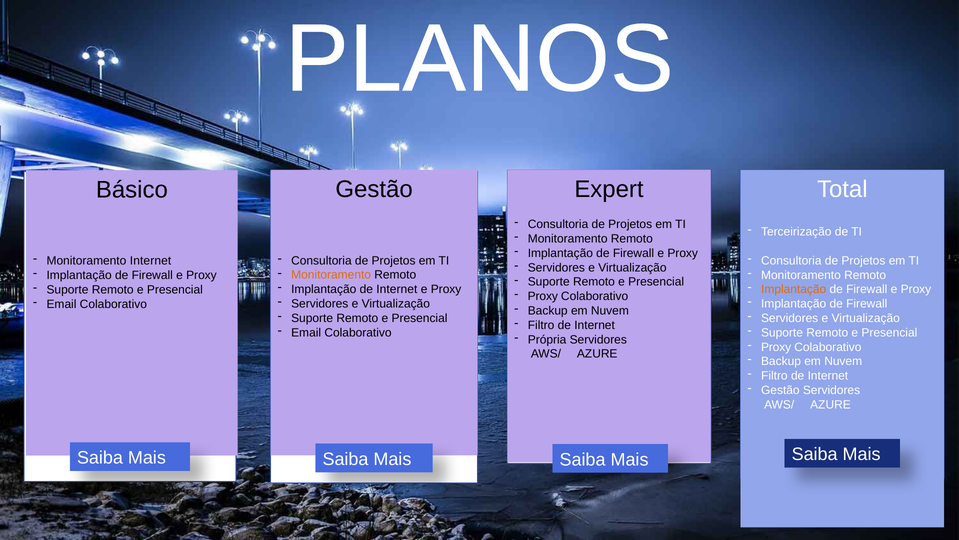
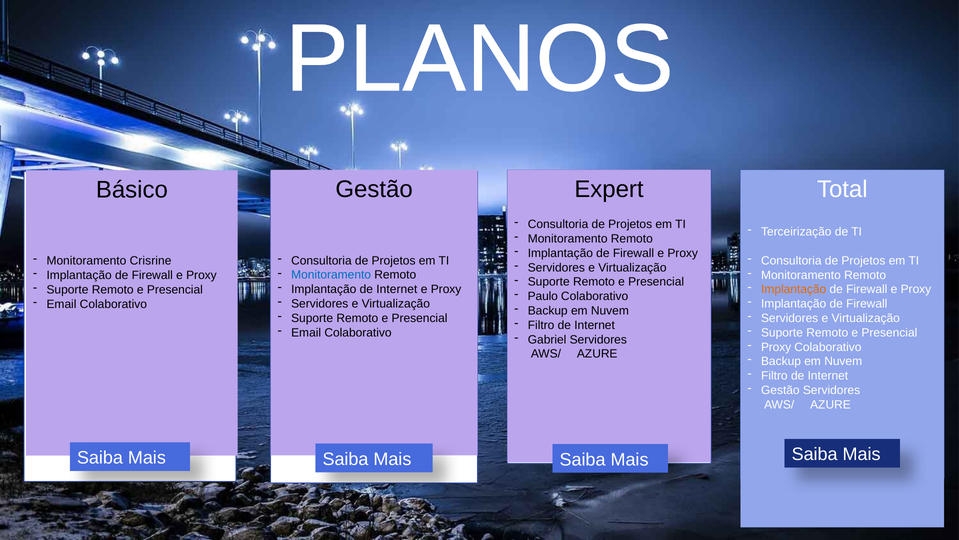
Monitoramento Internet: Internet -> Crisrine
Monitoramento at (331, 275) colour: orange -> blue
Proxy at (543, 296): Proxy -> Paulo
Própria: Própria -> Gabriel
